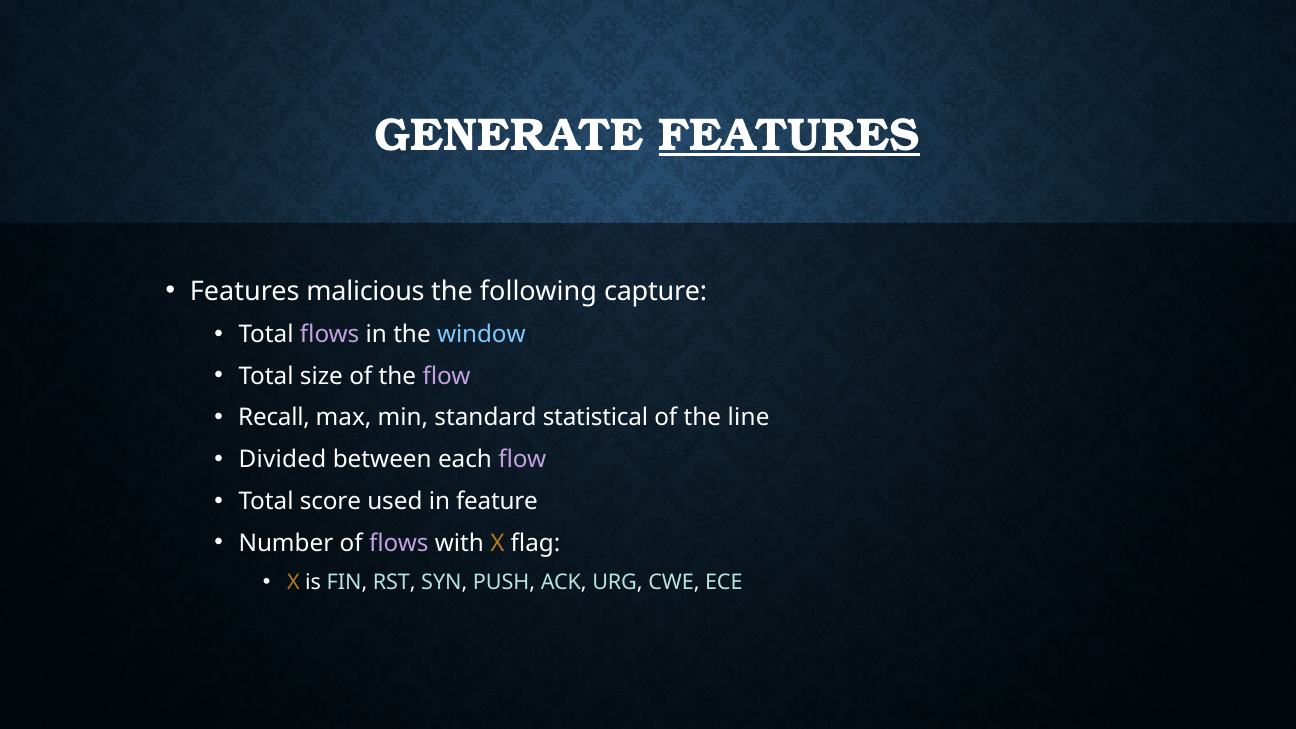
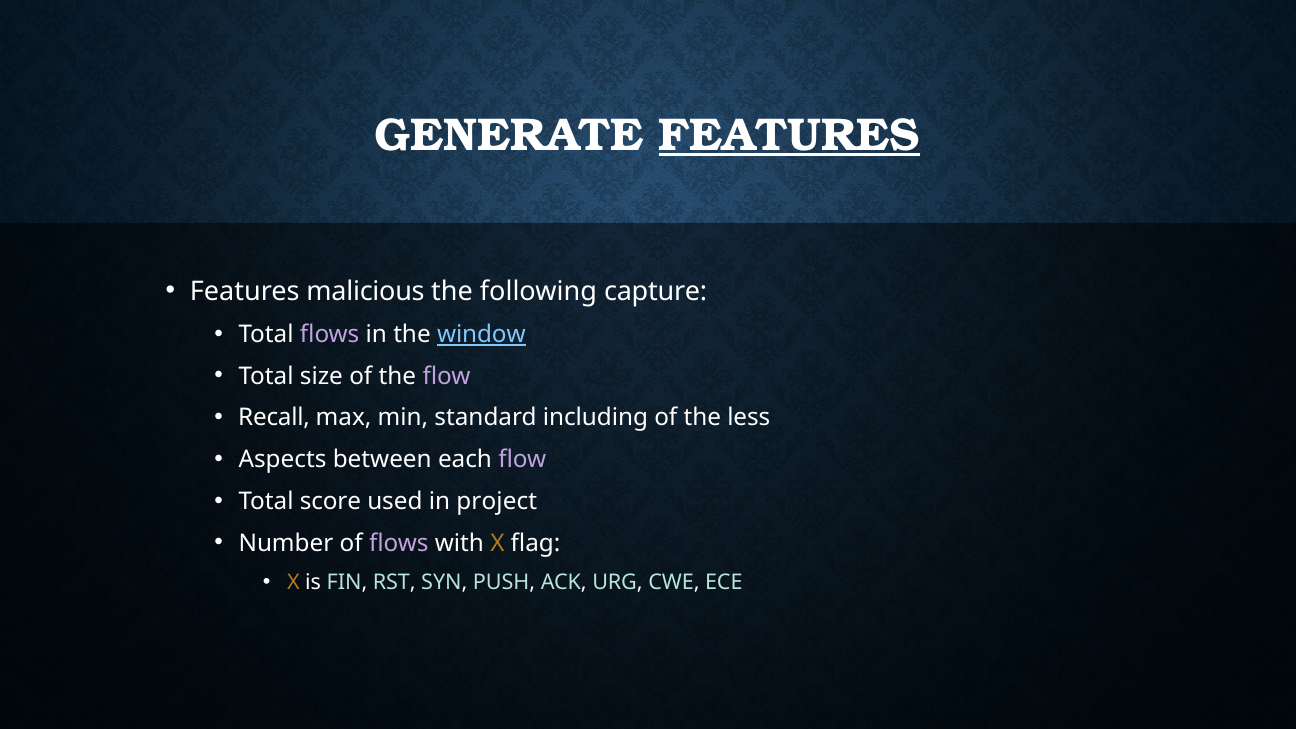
window underline: none -> present
statistical: statistical -> including
line: line -> less
Divided: Divided -> Aspects
feature: feature -> project
